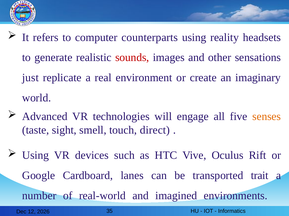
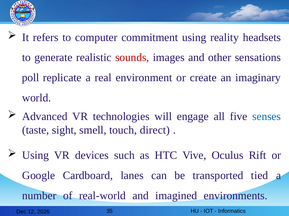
counterparts: counterparts -> commitment
just: just -> poll
senses colour: orange -> blue
trait: trait -> tied
